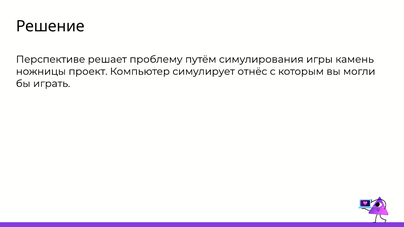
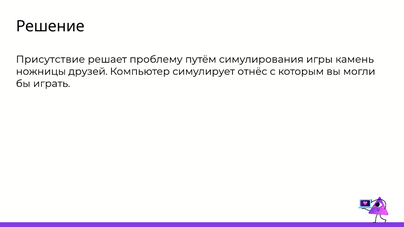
Перспективе: Перспективе -> Присутствие
проект: проект -> друзей
